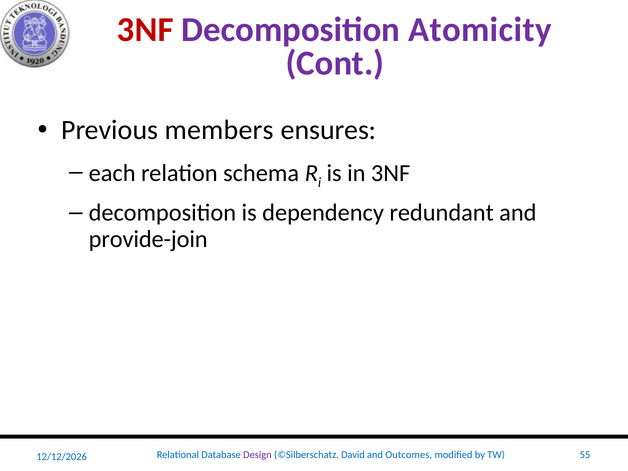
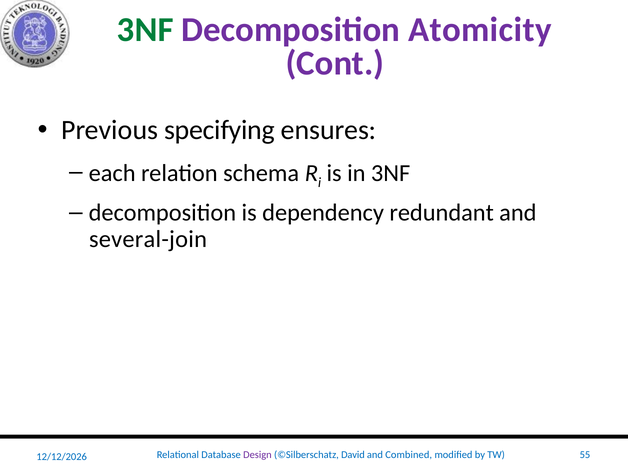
3NF at (145, 30) colour: red -> green
members: members -> specifying
provide-join: provide-join -> several-join
Outcomes: Outcomes -> Combined
